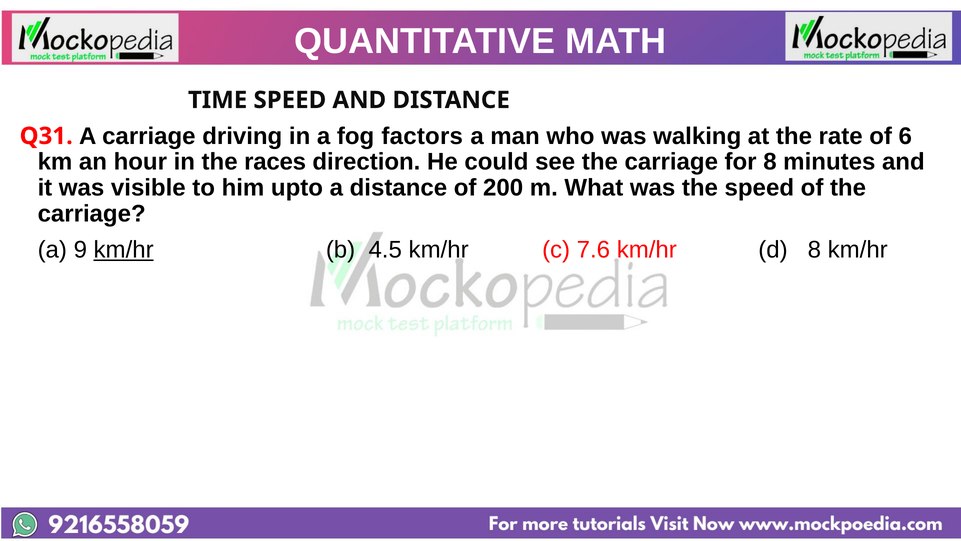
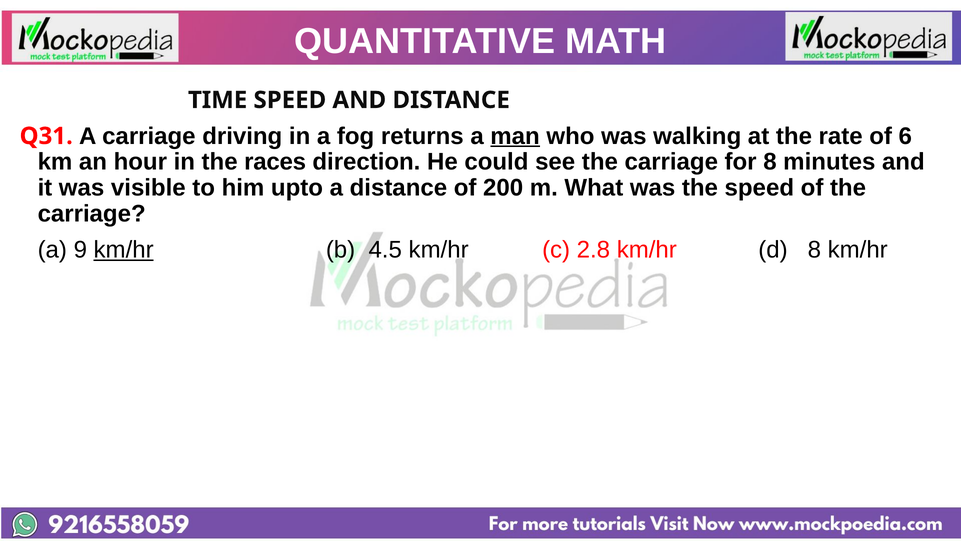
factors: factors -> returns
man underline: none -> present
7.6: 7.6 -> 2.8
